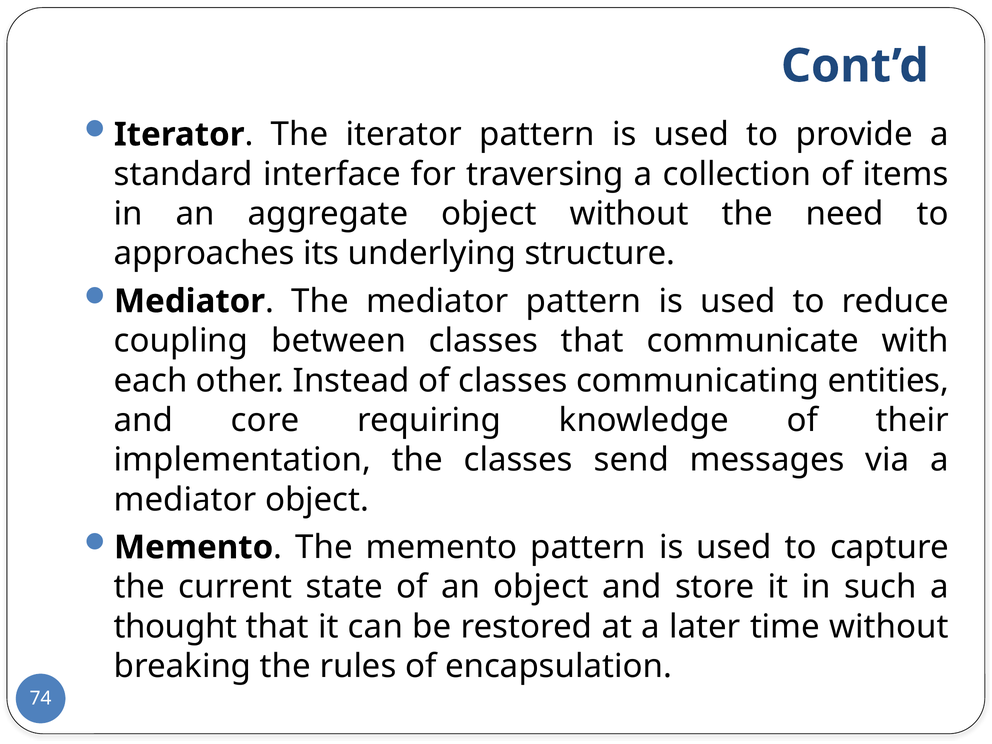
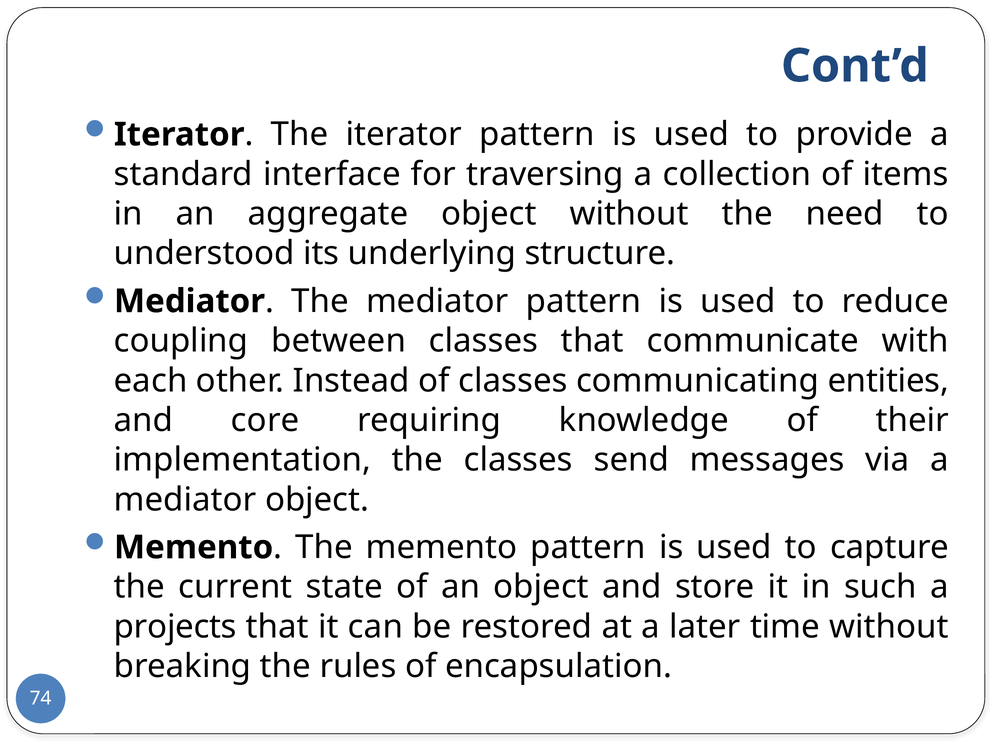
approaches: approaches -> understood
thought: thought -> projects
